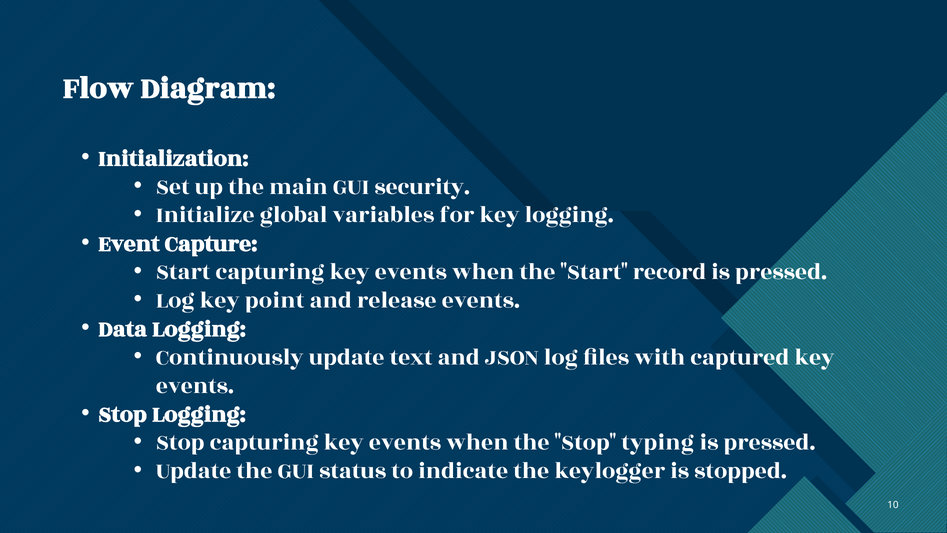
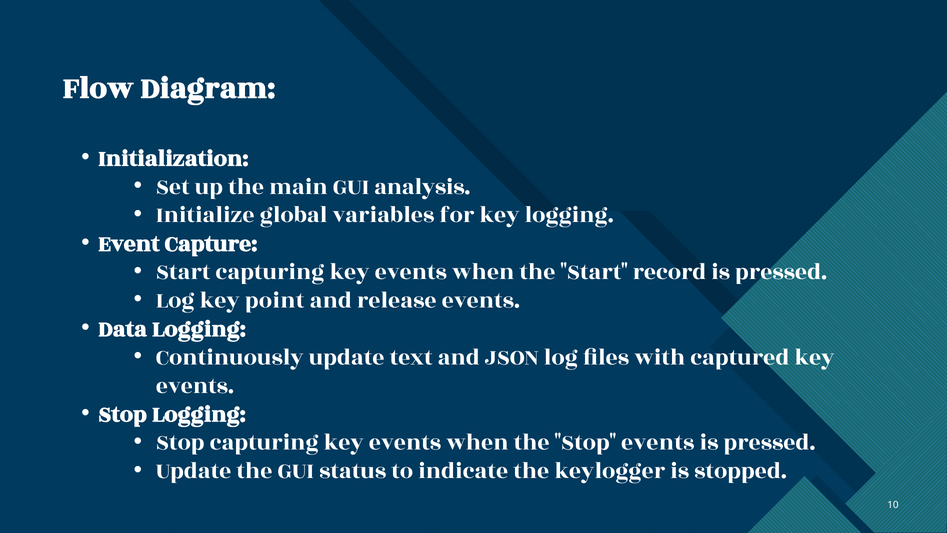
security: security -> analysis
Stop typing: typing -> events
